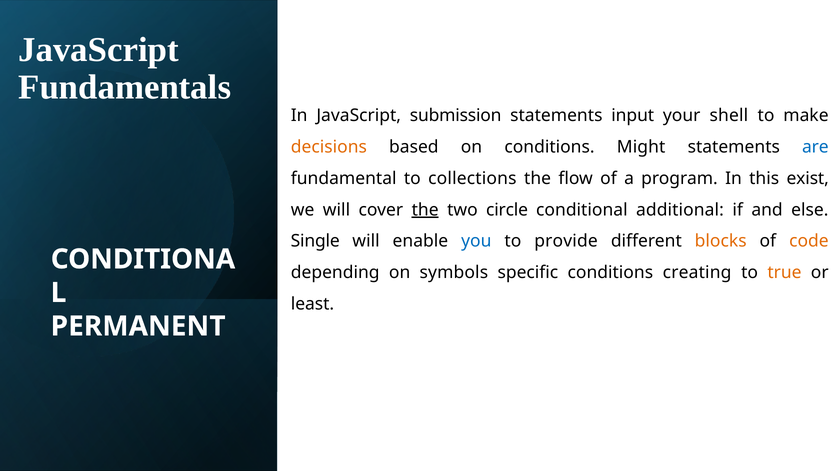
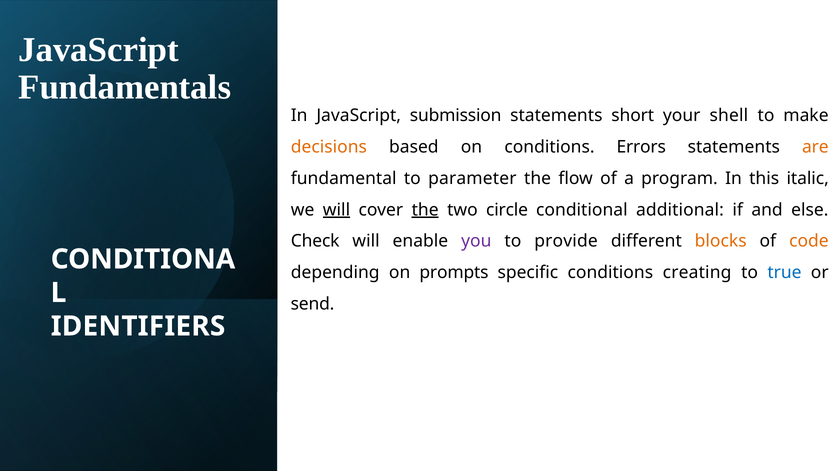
input: input -> short
Might: Might -> Errors
are colour: blue -> orange
collections: collections -> parameter
exist: exist -> italic
will at (336, 210) underline: none -> present
Single: Single -> Check
you colour: blue -> purple
symbols: symbols -> prompts
true colour: orange -> blue
least: least -> send
PERMANENT: PERMANENT -> IDENTIFIERS
